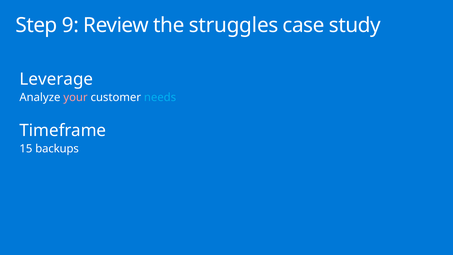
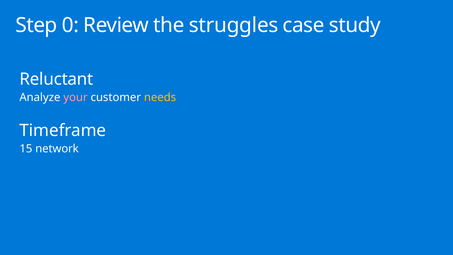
9: 9 -> 0
Leverage: Leverage -> Reluctant
needs colour: light blue -> yellow
backups: backups -> network
